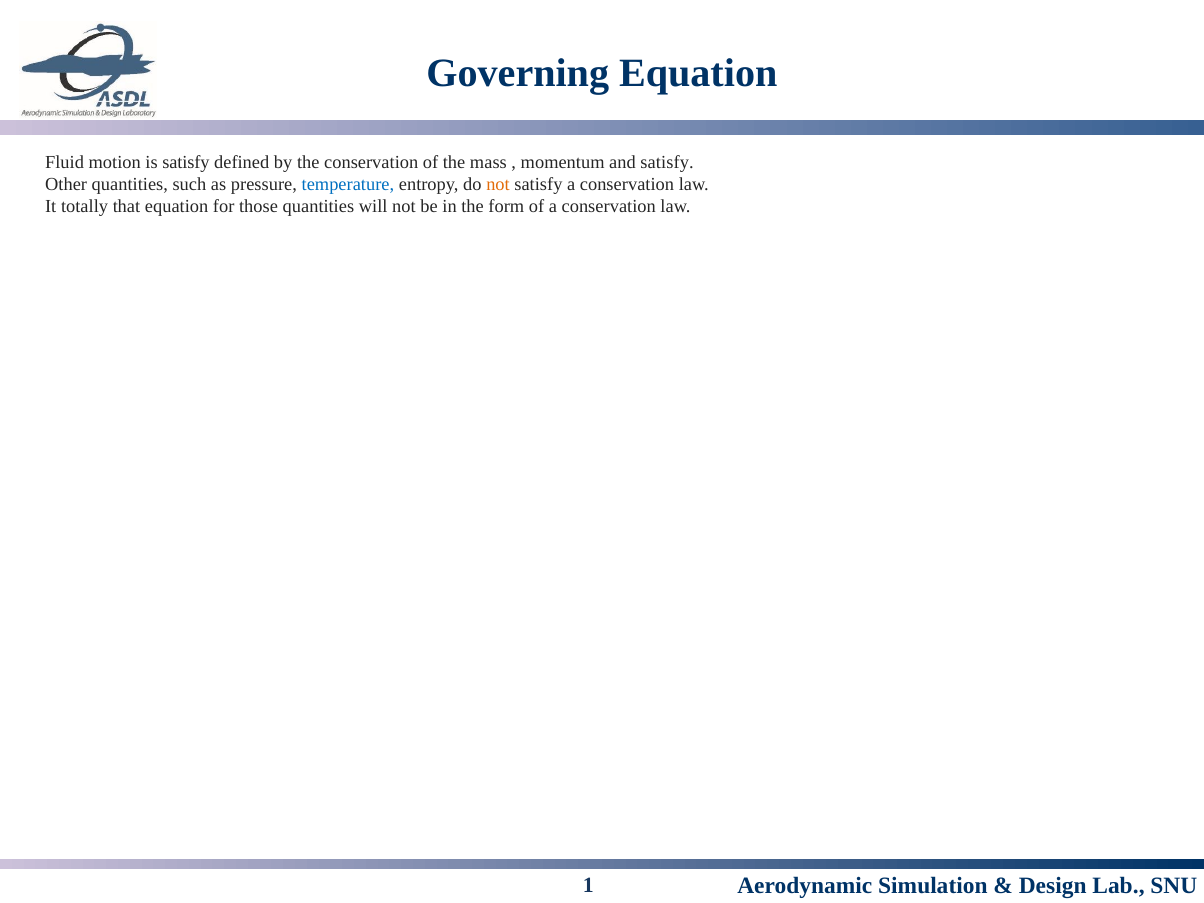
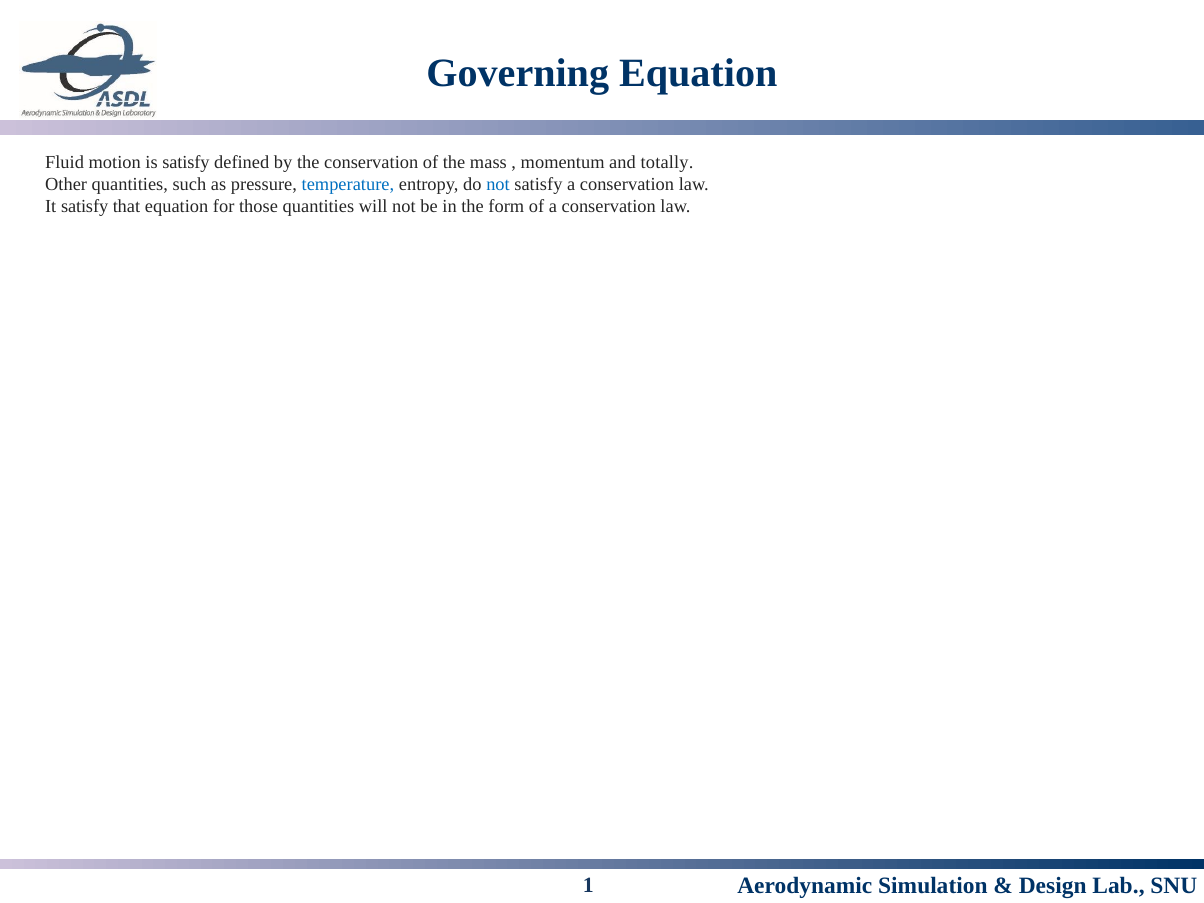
and satisfy: satisfy -> totally
not at (498, 184) colour: orange -> blue
It totally: totally -> satisfy
